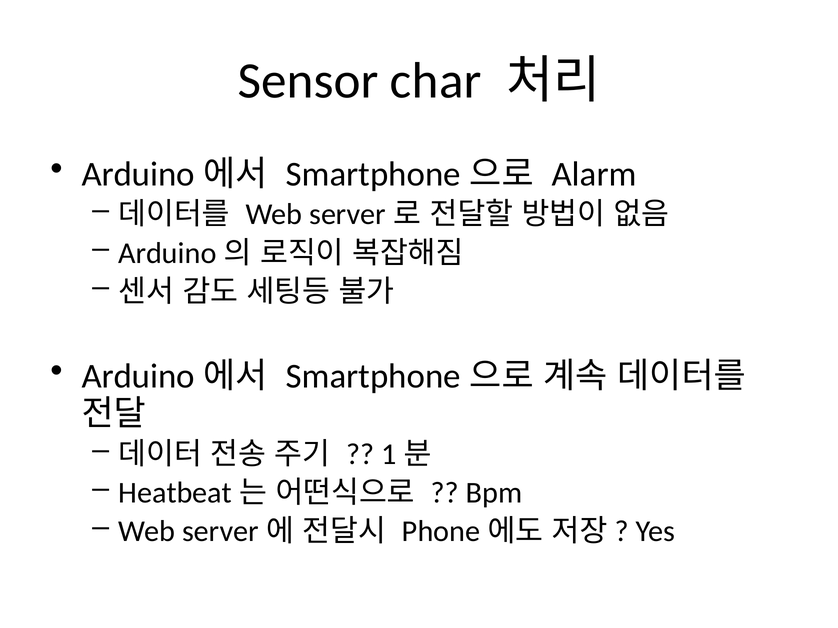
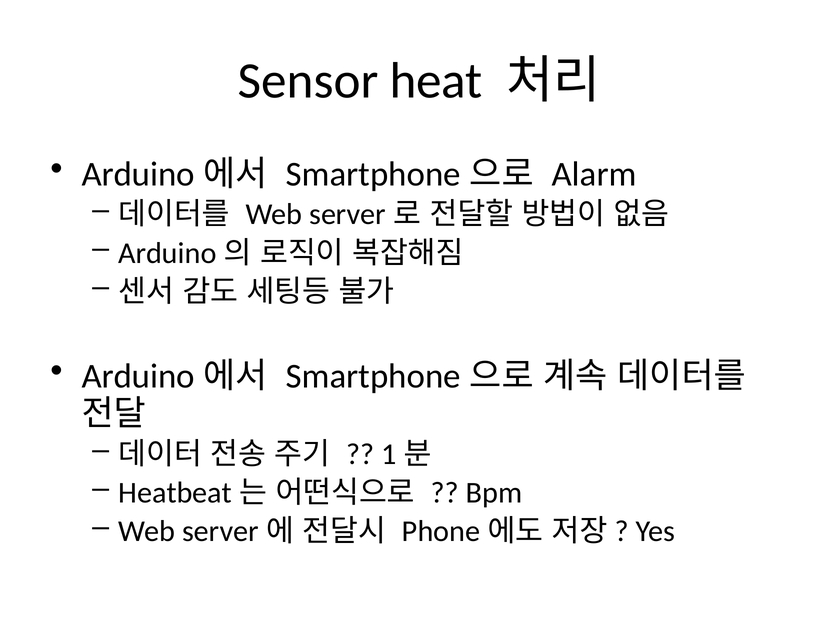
char: char -> heat
